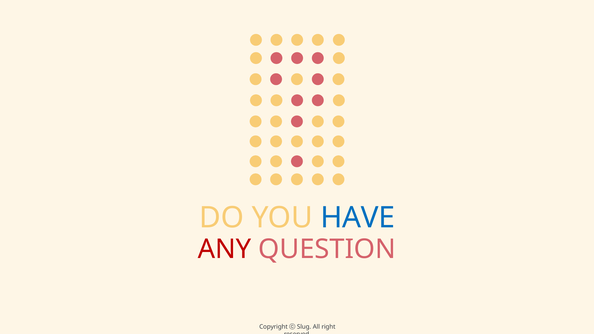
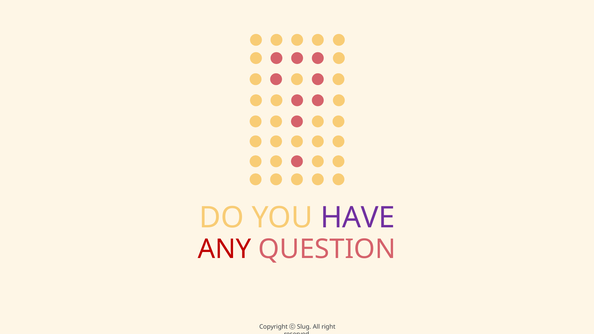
HAVE colour: blue -> purple
